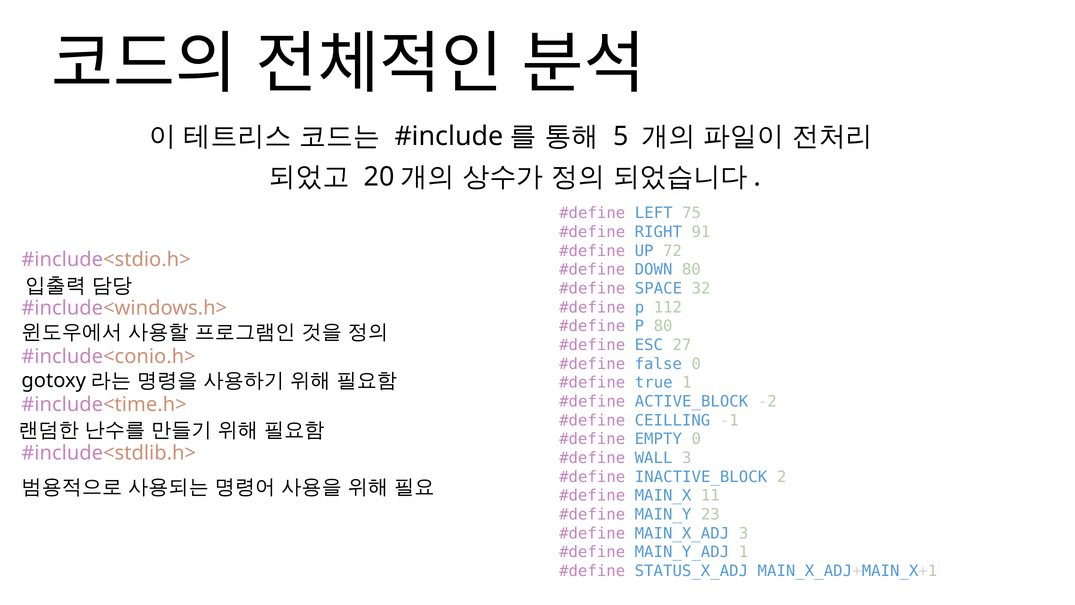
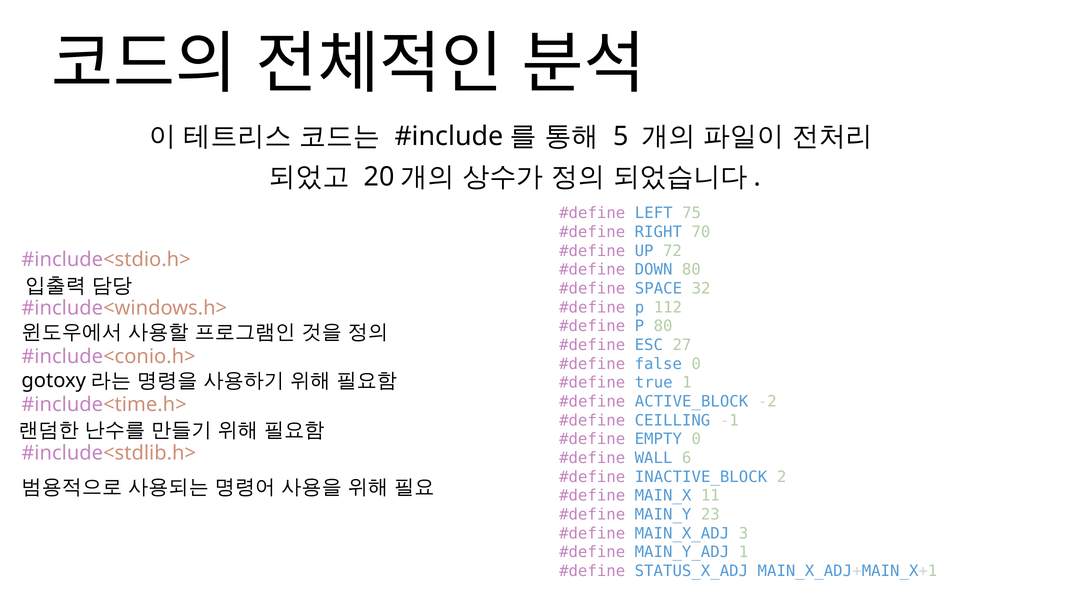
91: 91 -> 70
WALL 3: 3 -> 6
